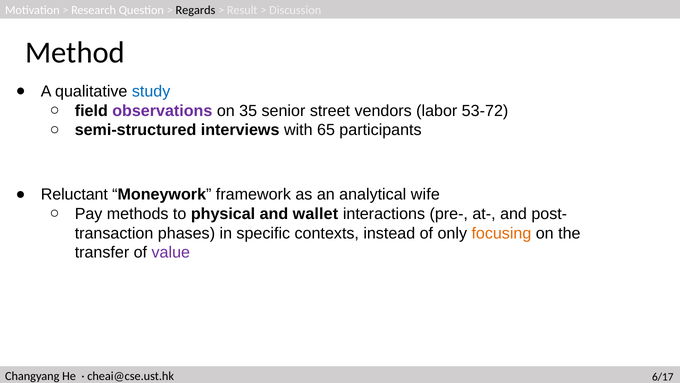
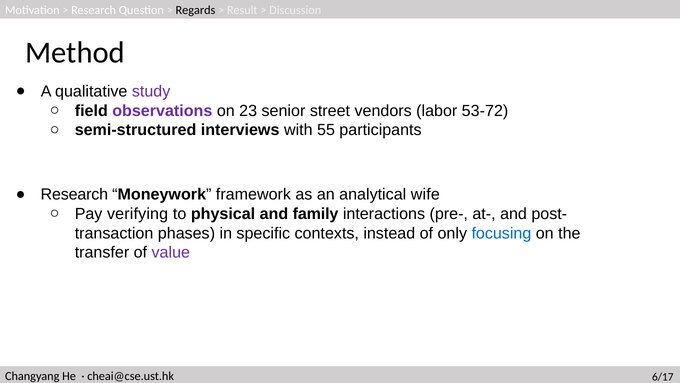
study colour: blue -> purple
35: 35 -> 23
65: 65 -> 55
Reluctant at (74, 194): Reluctant -> Research
methods: methods -> verifying
wallet: wallet -> family
focusing colour: orange -> blue
